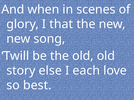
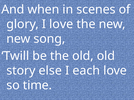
I that: that -> love
best: best -> time
